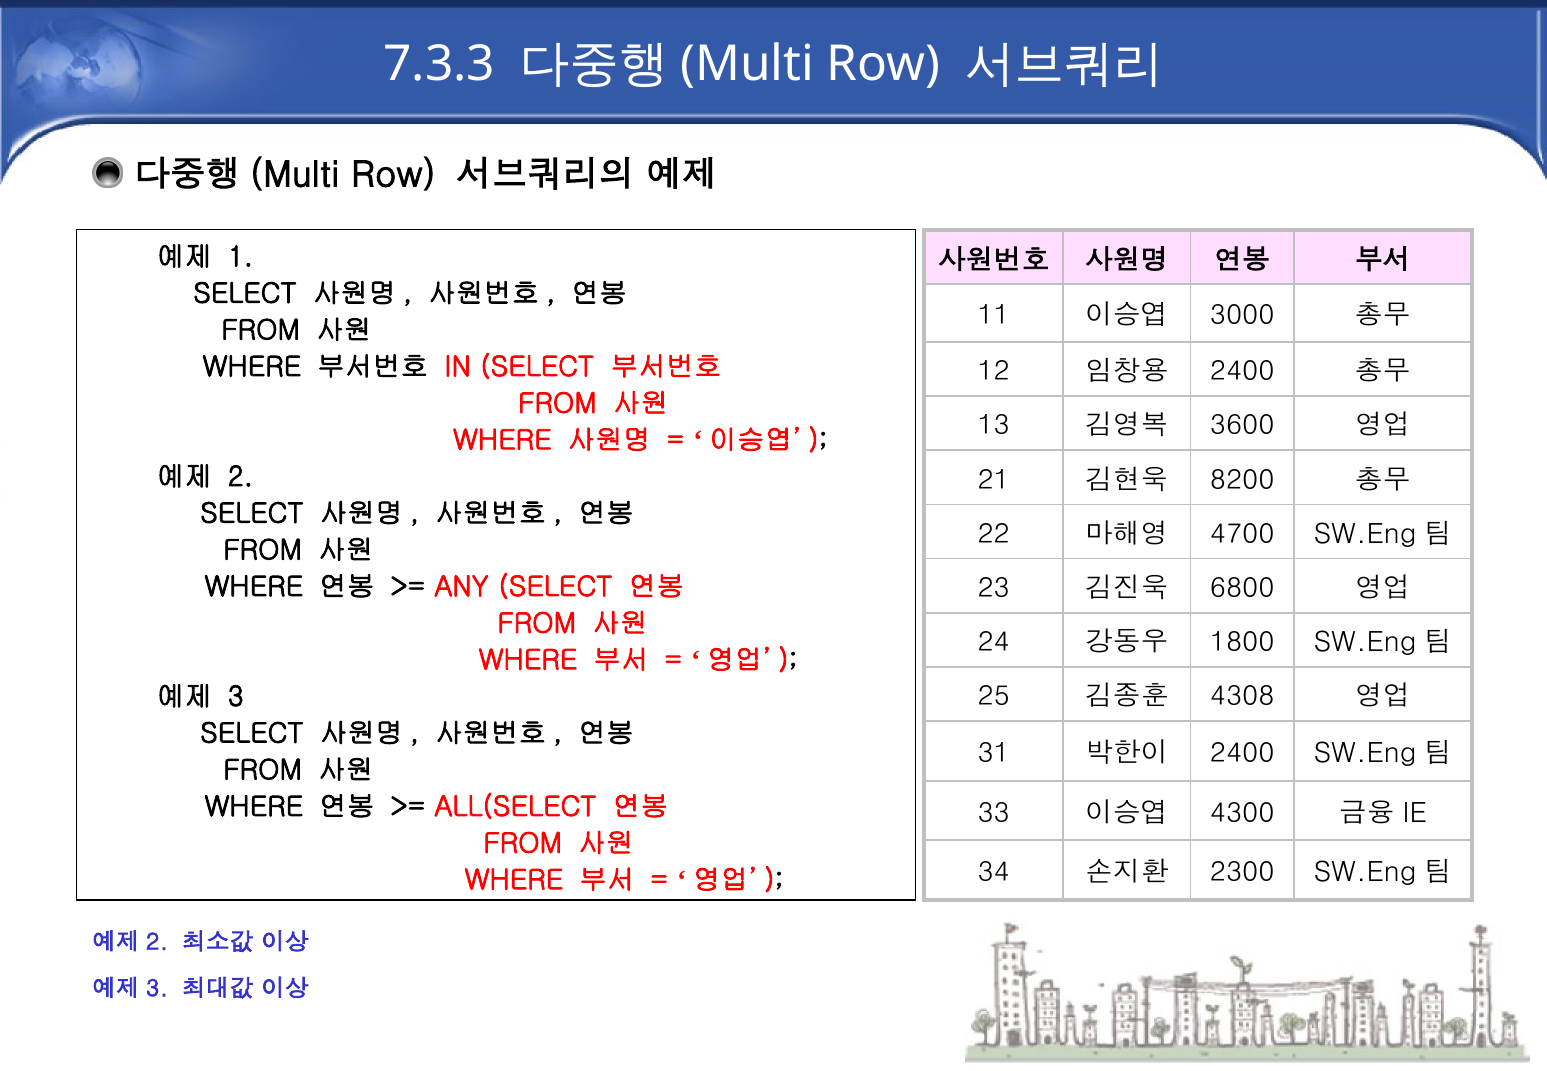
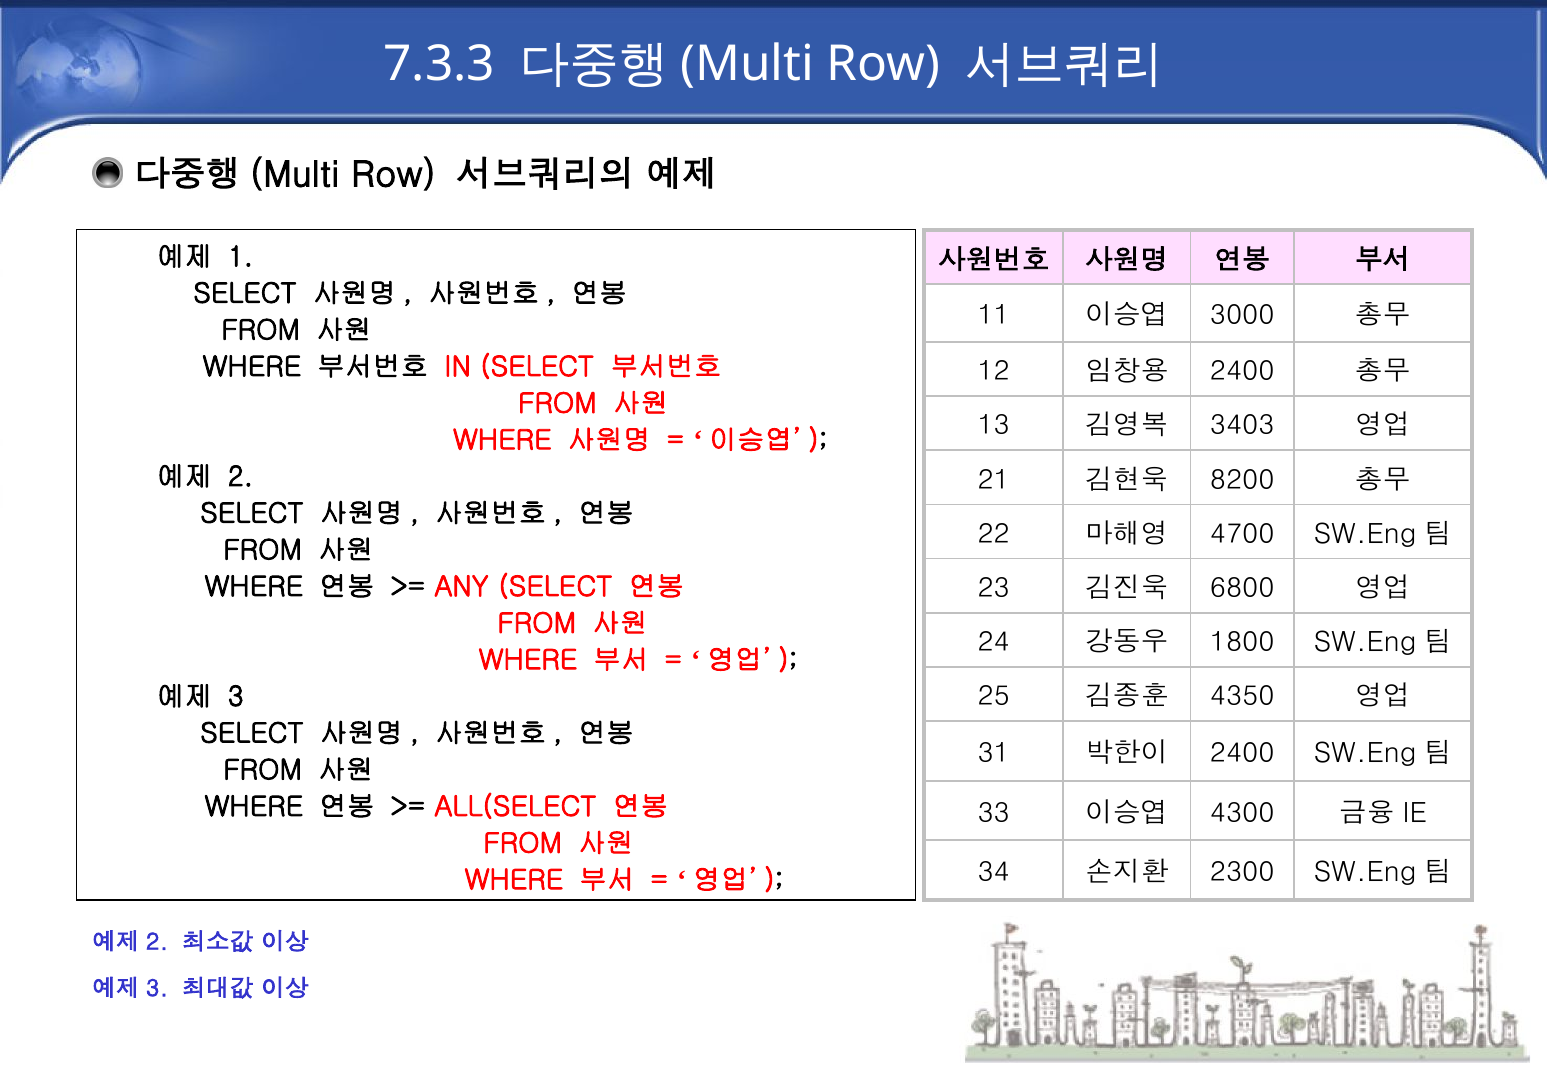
3600: 3600 -> 3403
4308: 4308 -> 4350
